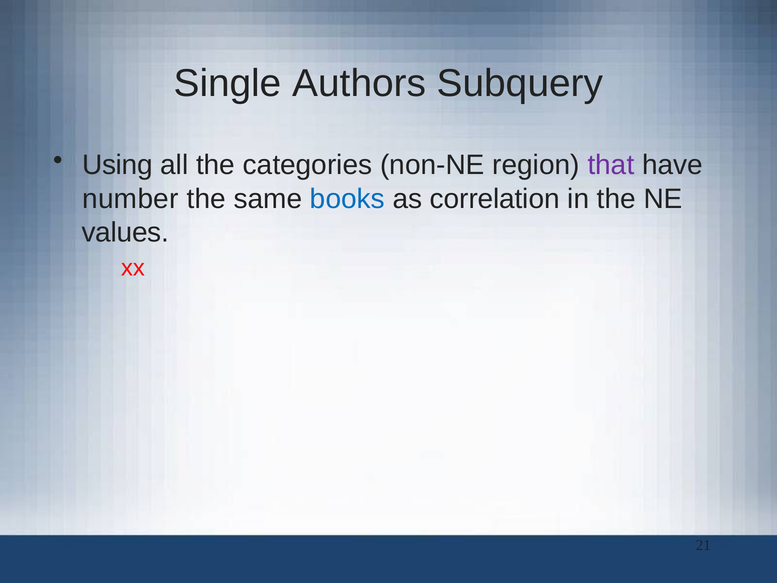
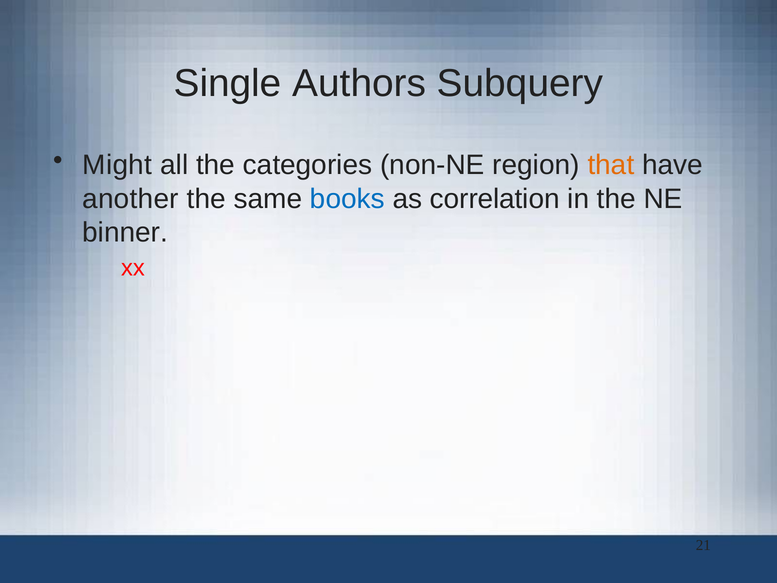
Using: Using -> Might
that colour: purple -> orange
number: number -> another
values: values -> binner
